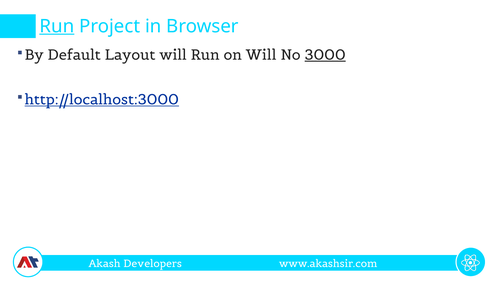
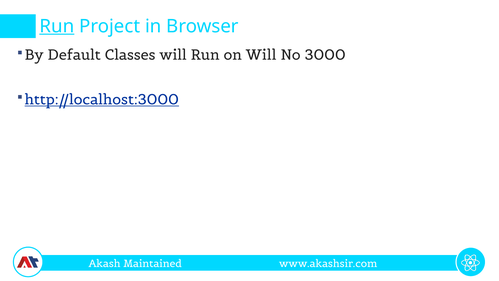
Layout: Layout -> Classes
3000 underline: present -> none
Developers: Developers -> Maintained
